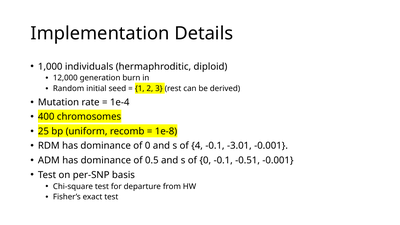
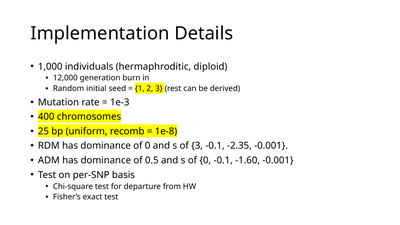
1e-4: 1e-4 -> 1e-3
of 4: 4 -> 3
-3.01: -3.01 -> -2.35
-0.51: -0.51 -> -1.60
